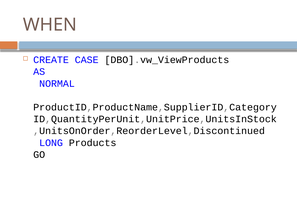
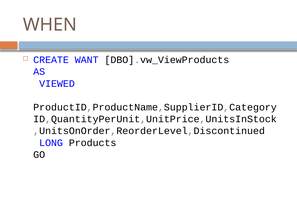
CASE: CASE -> WANT
NORMAL: NORMAL -> VIEWED
